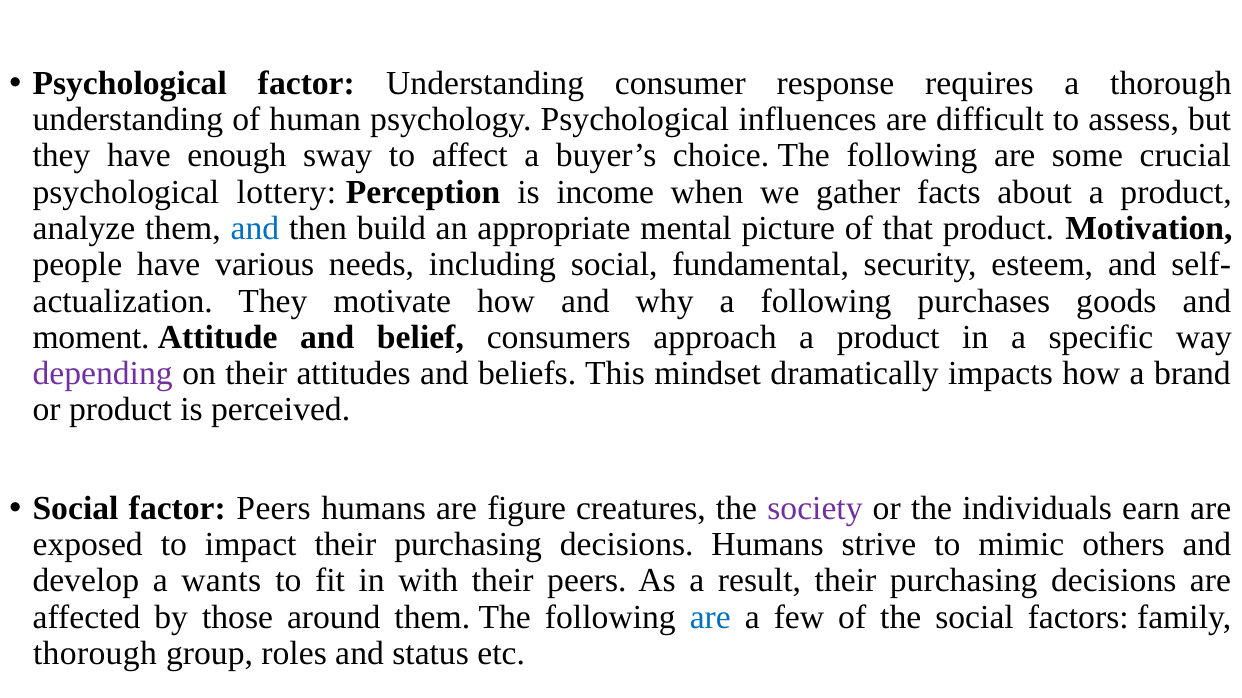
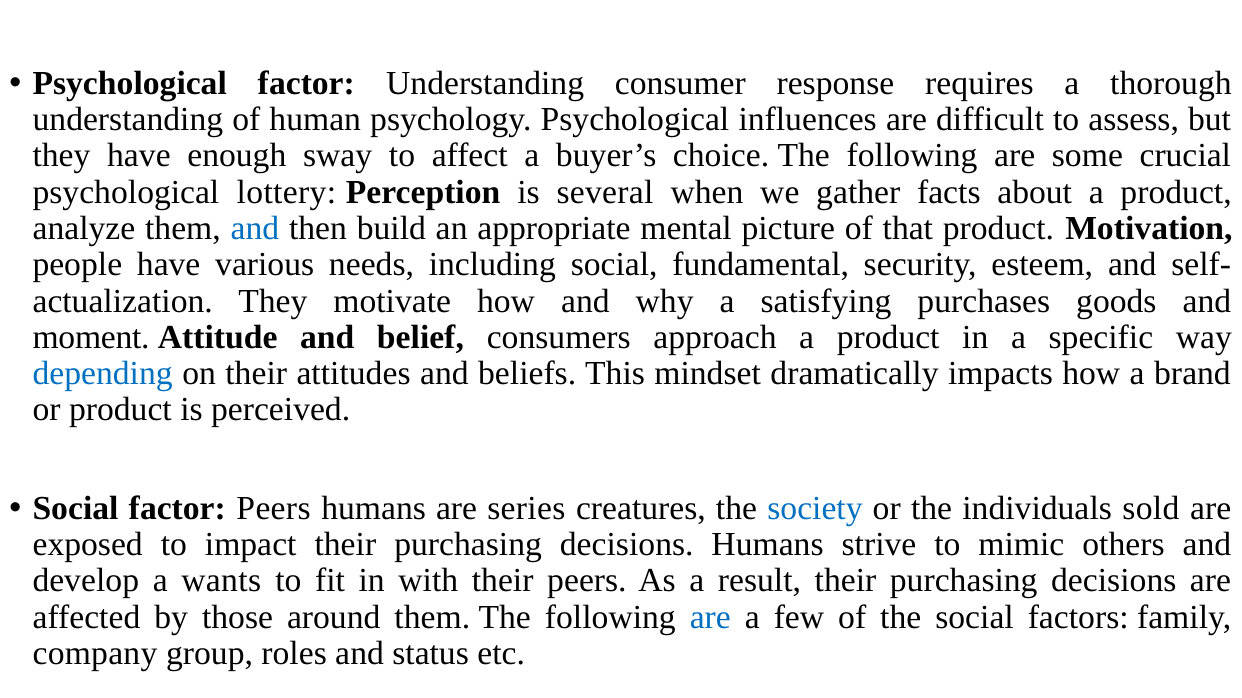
income: income -> several
a following: following -> satisfying
depending colour: purple -> blue
figure: figure -> series
society colour: purple -> blue
earn: earn -> sold
thorough at (95, 654): thorough -> company
